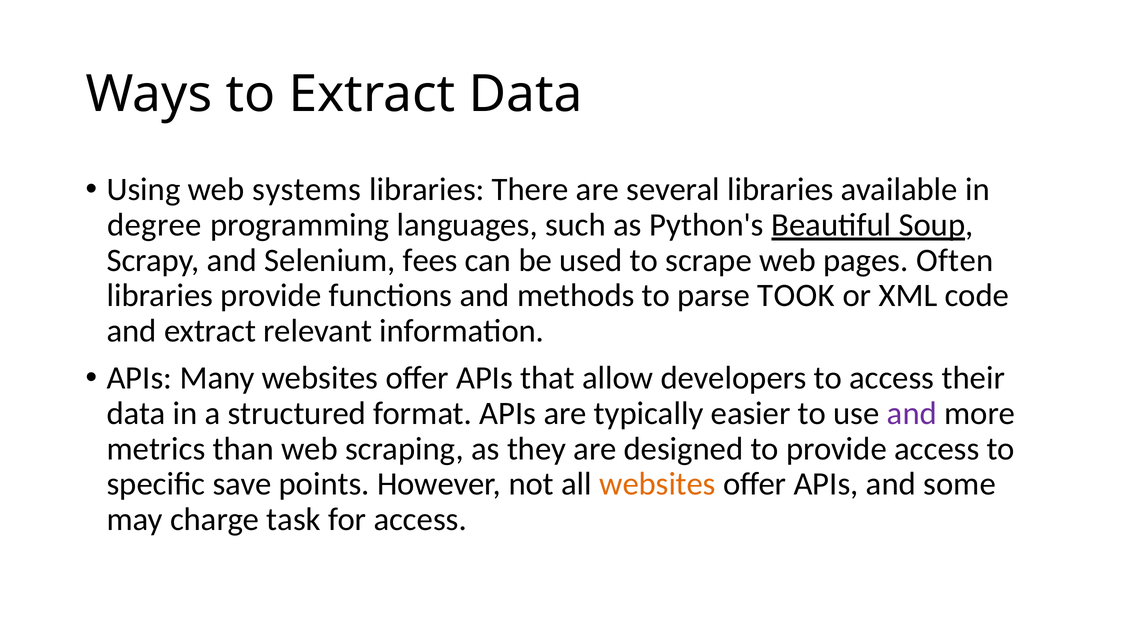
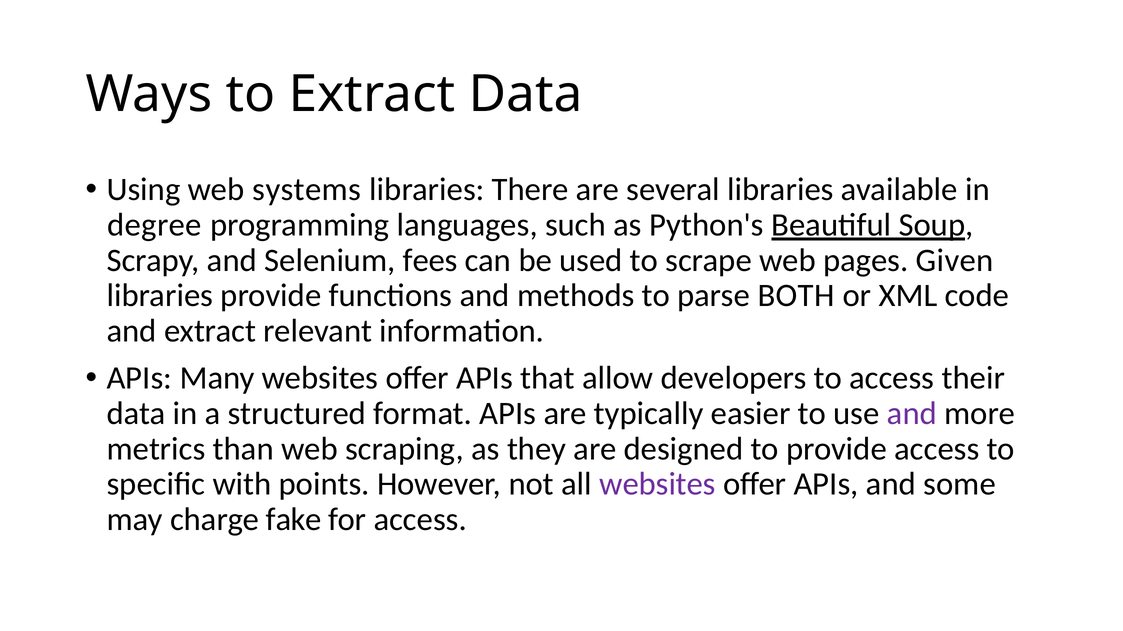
Often: Often -> Given
TOOK: TOOK -> BOTH
save: save -> with
websites at (657, 485) colour: orange -> purple
task: task -> fake
